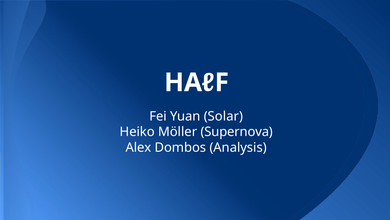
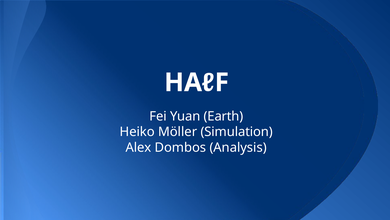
Solar: Solar -> Earth
Supernova: Supernova -> Simulation
